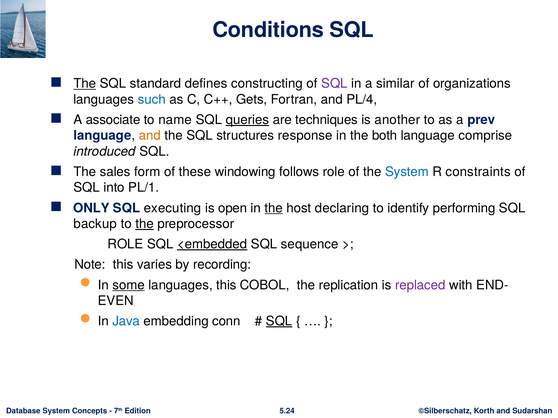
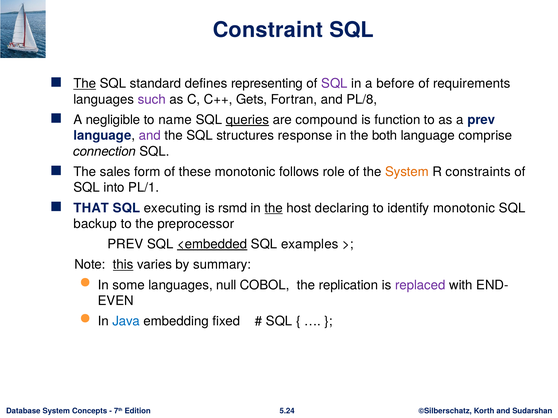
Conditions: Conditions -> Constraint
constructing: constructing -> representing
similar: similar -> before
organizations: organizations -> requirements
such colour: blue -> purple
PL/4: PL/4 -> PL/8
associate: associate -> negligible
techniques: techniques -> compound
another: another -> function
and at (150, 136) colour: orange -> purple
introduced: introduced -> connection
these windowing: windowing -> monotonic
System at (407, 172) colour: blue -> orange
ONLY: ONLY -> THAT
open: open -> rsmd
identify performing: performing -> monotonic
the at (145, 224) underline: present -> none
ROLE at (125, 244): ROLE -> PREV
sequence: sequence -> examples
this at (123, 265) underline: none -> present
recording: recording -> summary
some underline: present -> none
languages this: this -> null
conn: conn -> fixed
SQL at (279, 322) underline: present -> none
